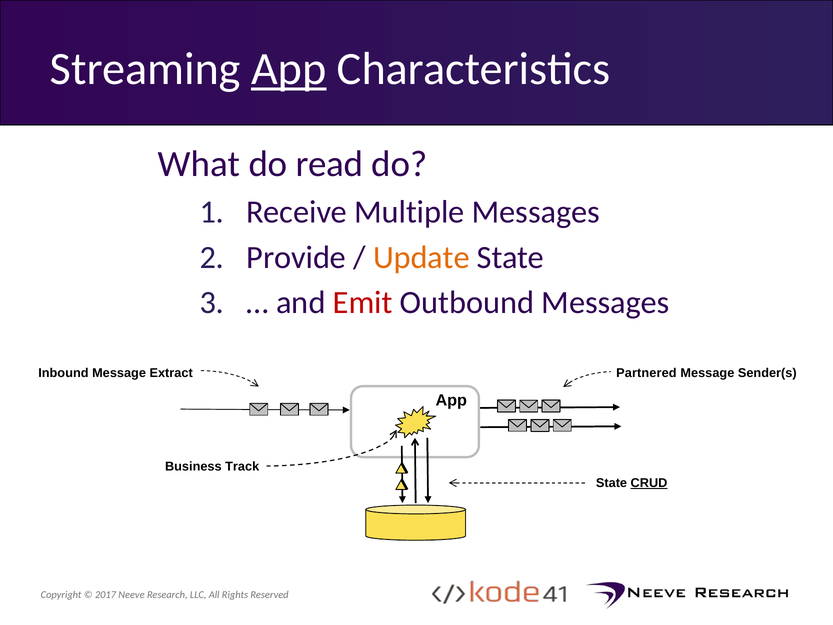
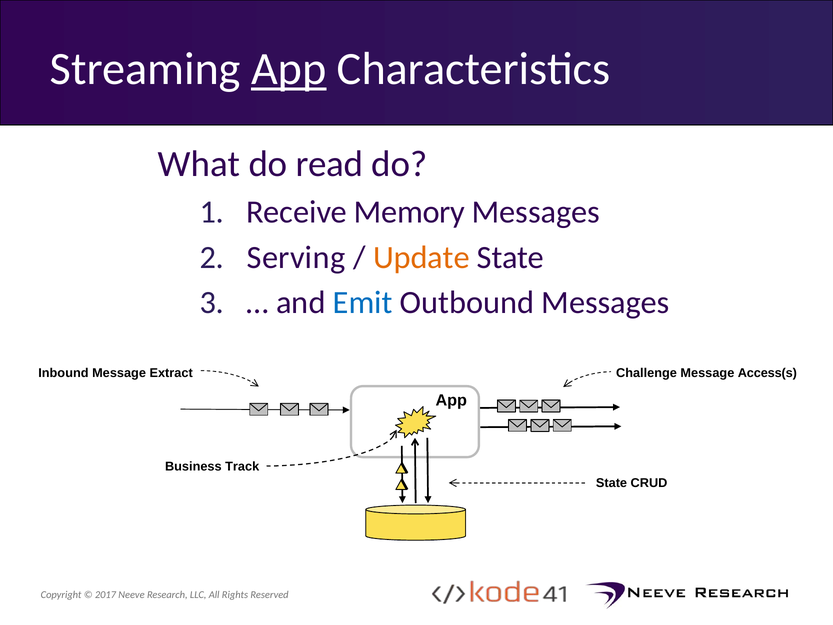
Multiple: Multiple -> Memory
Provide: Provide -> Serving
Emit colour: red -> blue
Partnered: Partnered -> Challenge
Sender(s: Sender(s -> Access(s
CRUD underline: present -> none
